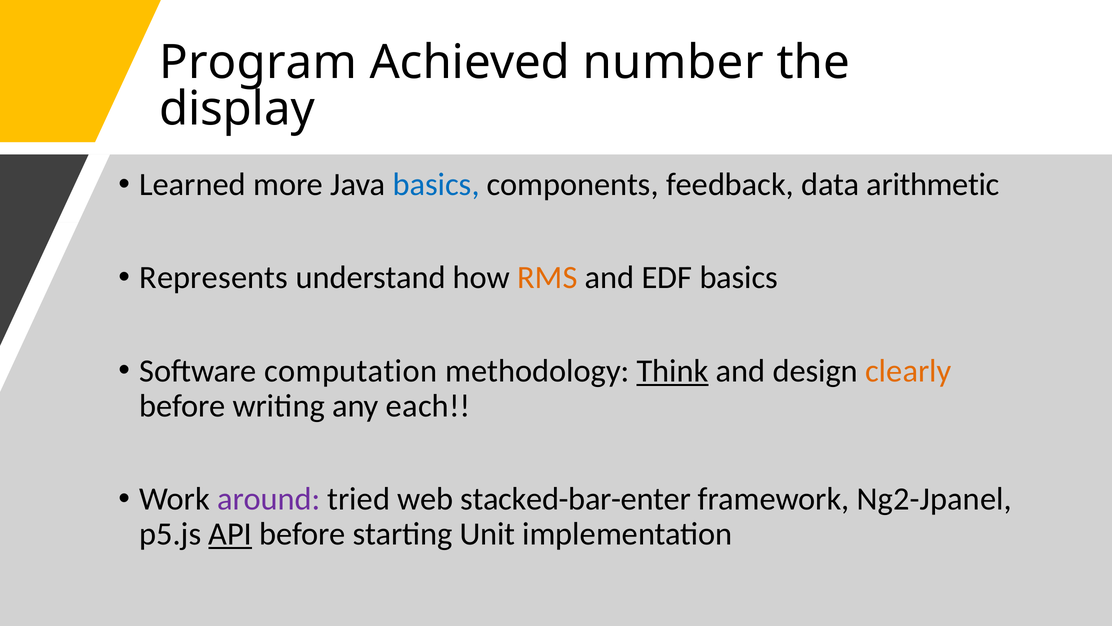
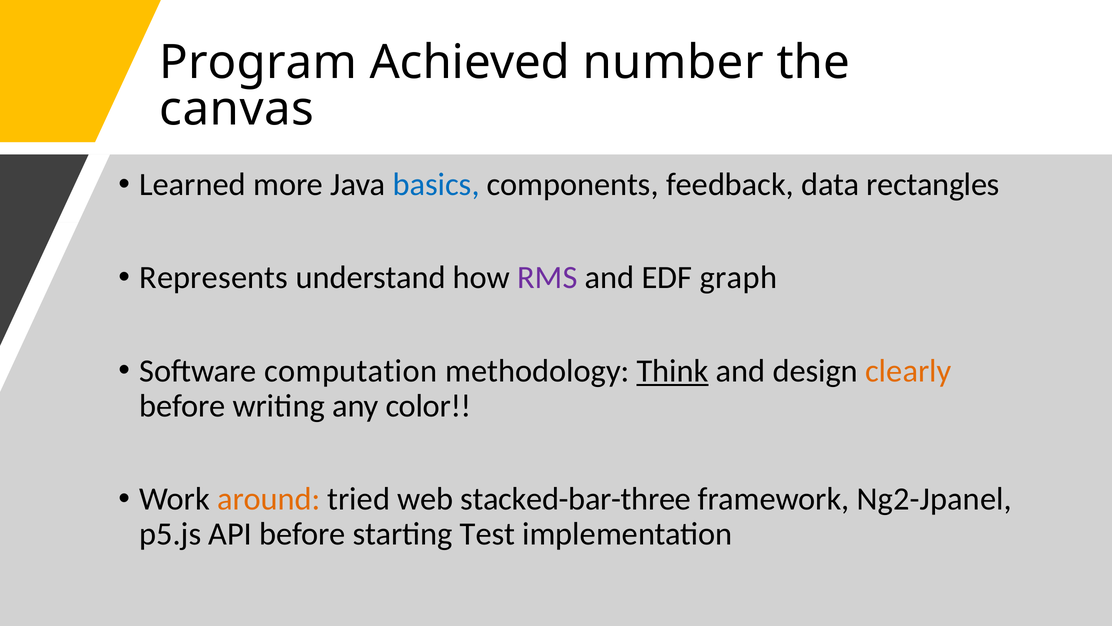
display: display -> canvas
arithmetic: arithmetic -> rectangles
RMS colour: orange -> purple
EDF basics: basics -> graph
each: each -> color
around colour: purple -> orange
stacked-bar-enter: stacked-bar-enter -> stacked-bar-three
API underline: present -> none
Unit: Unit -> Test
